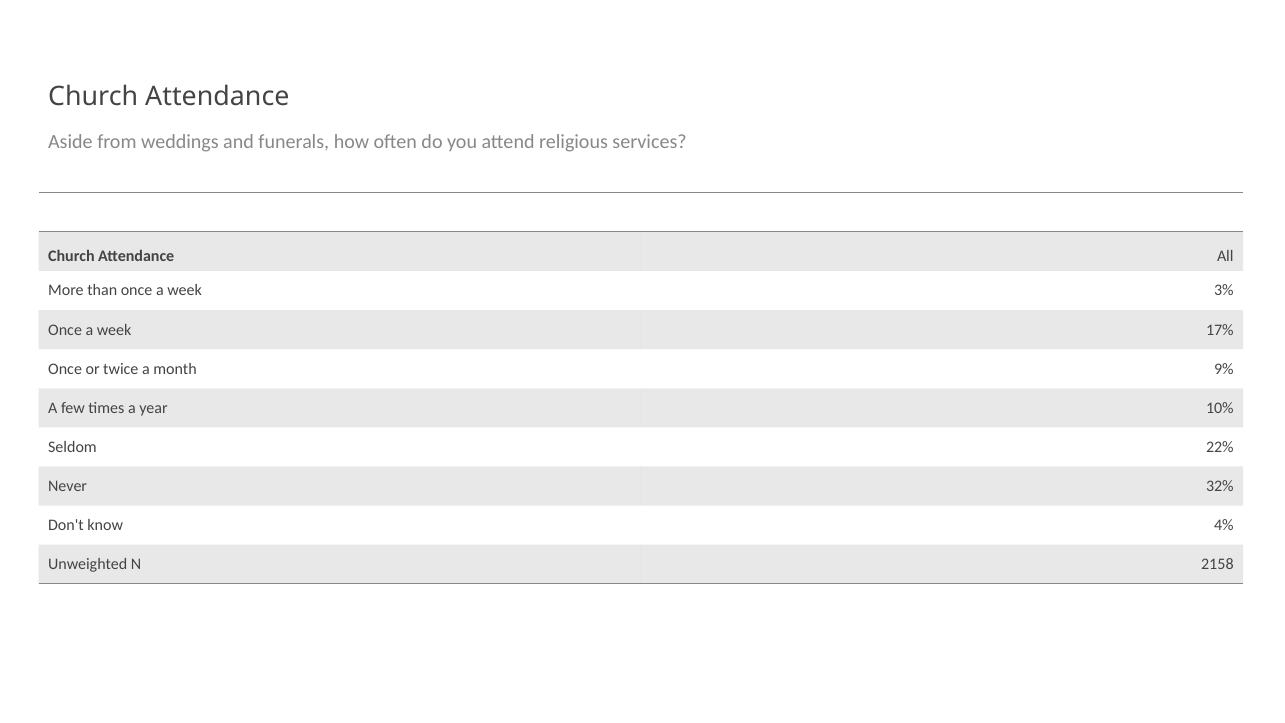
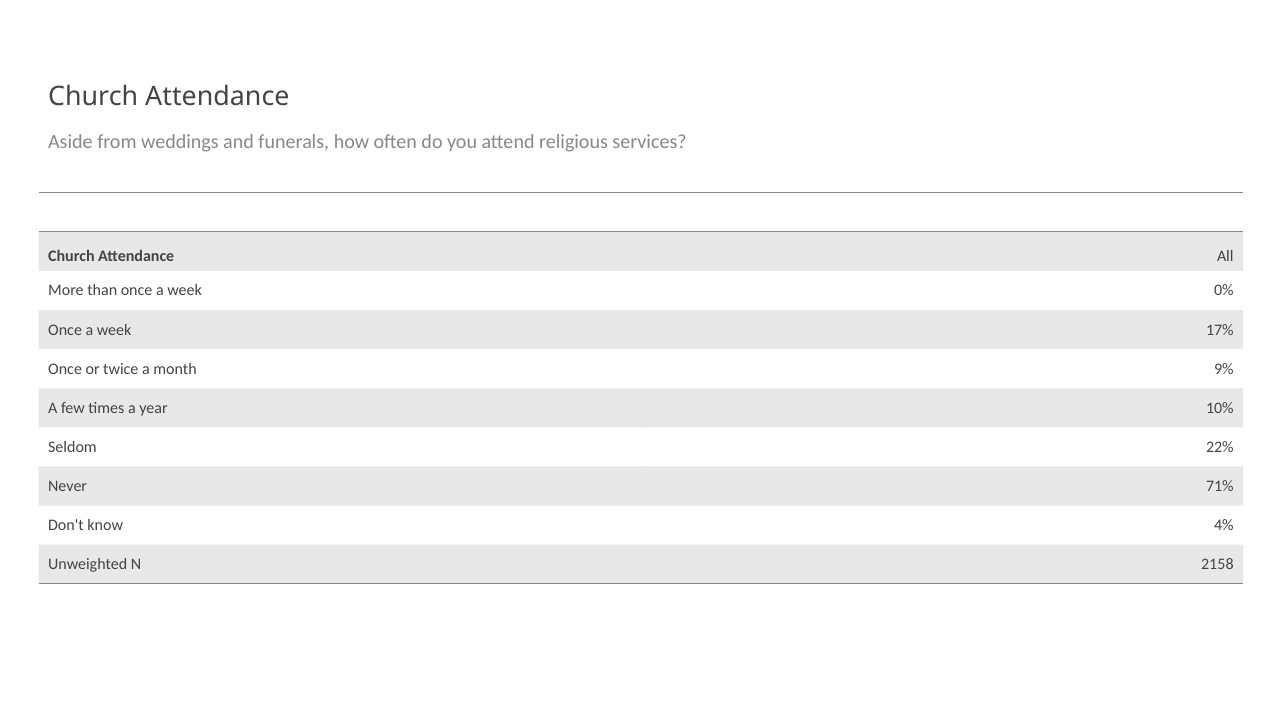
3%: 3% -> 0%
32%: 32% -> 71%
